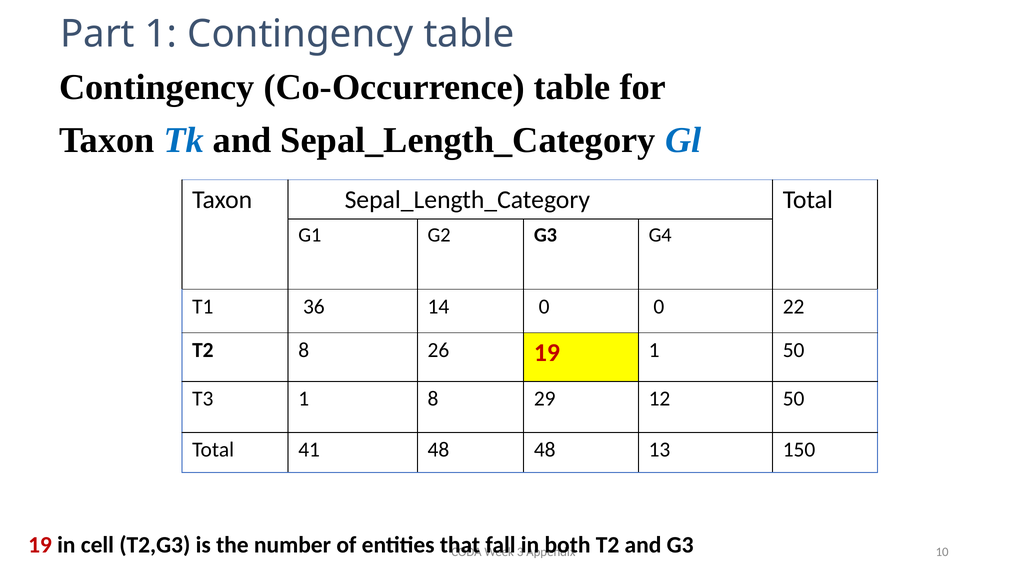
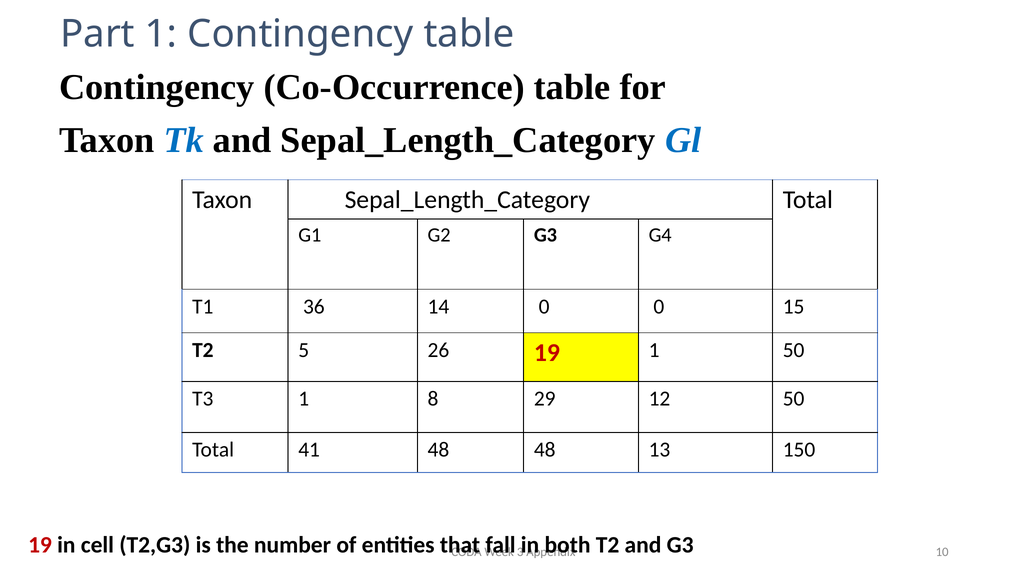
22: 22 -> 15
T2 8: 8 -> 5
